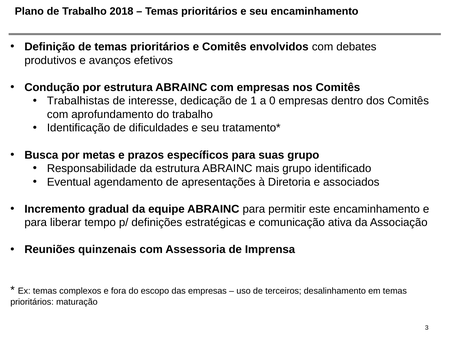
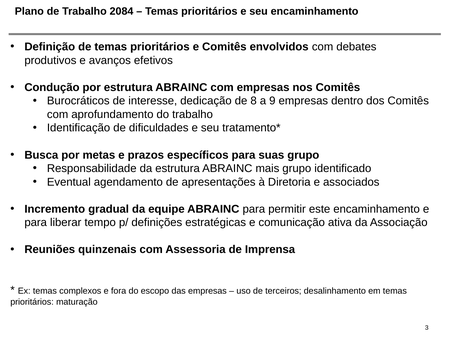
2018: 2018 -> 2084
Trabalhistas: Trabalhistas -> Burocráticos
1: 1 -> 8
0: 0 -> 9
